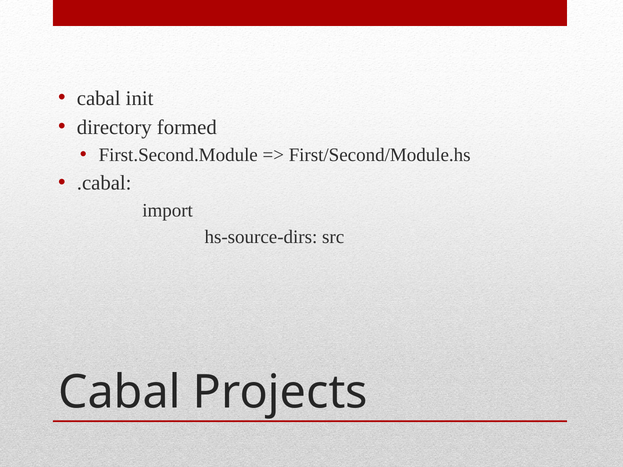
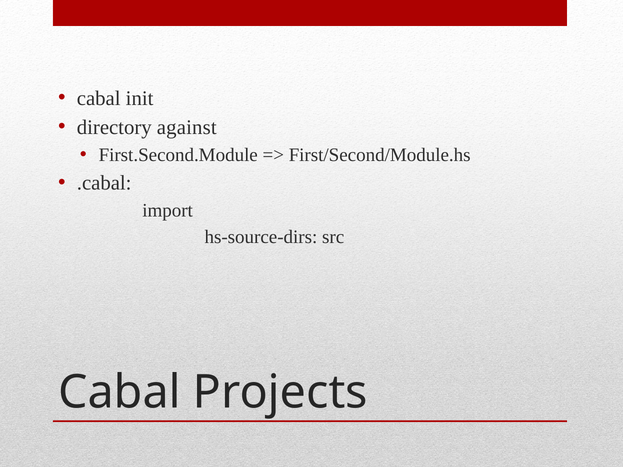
formed: formed -> against
